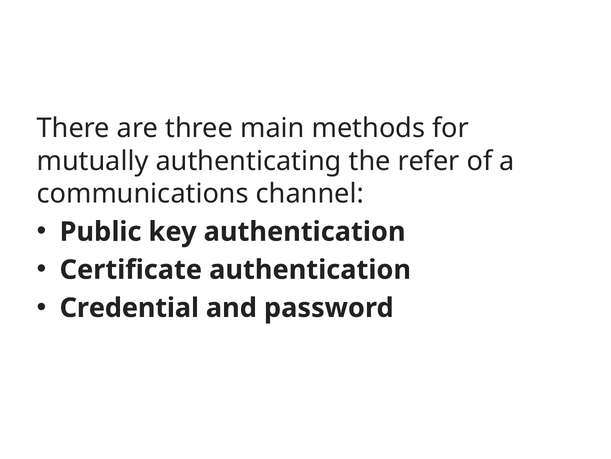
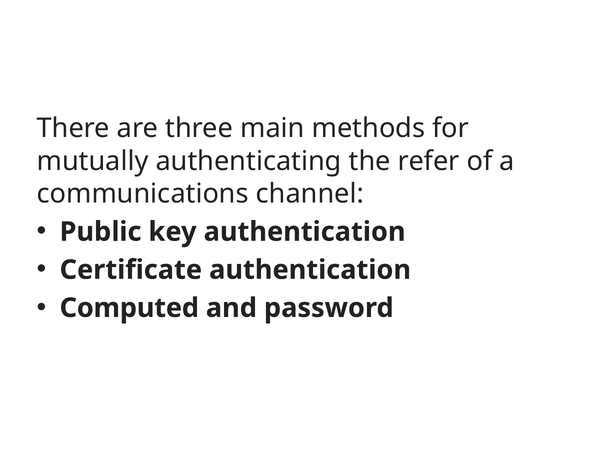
Credential: Credential -> Computed
